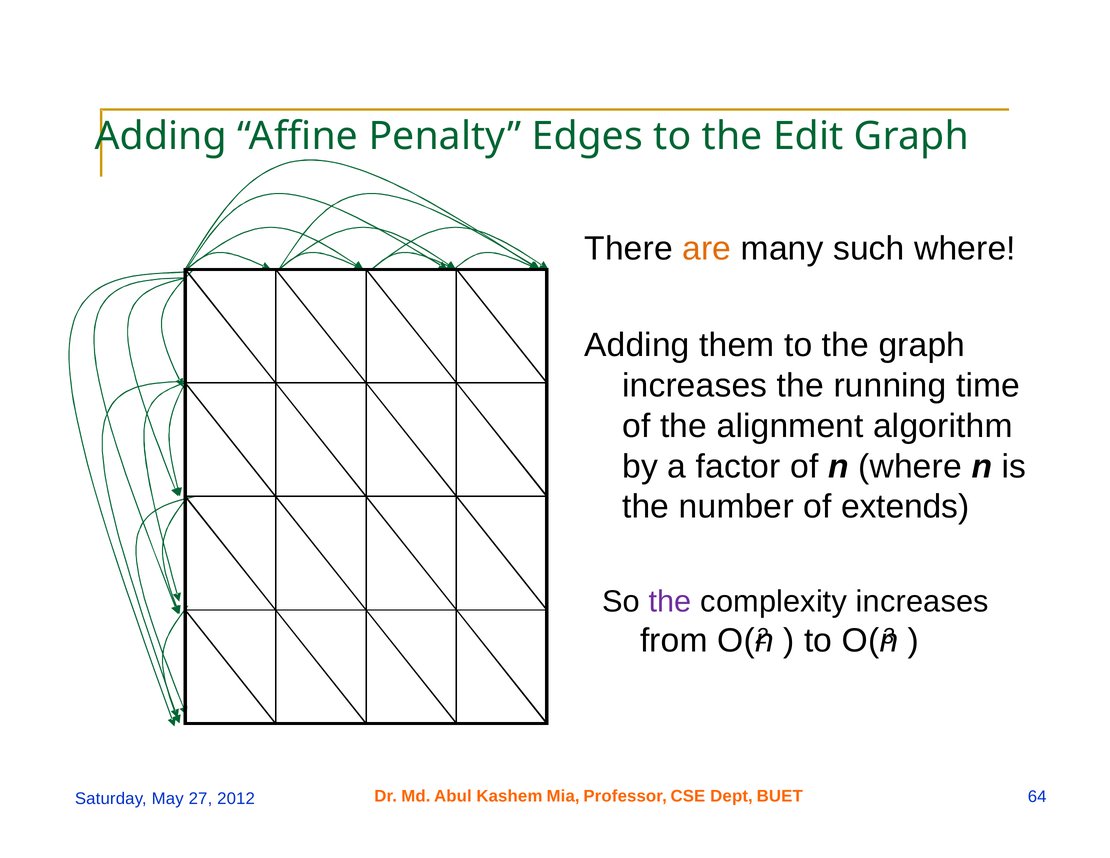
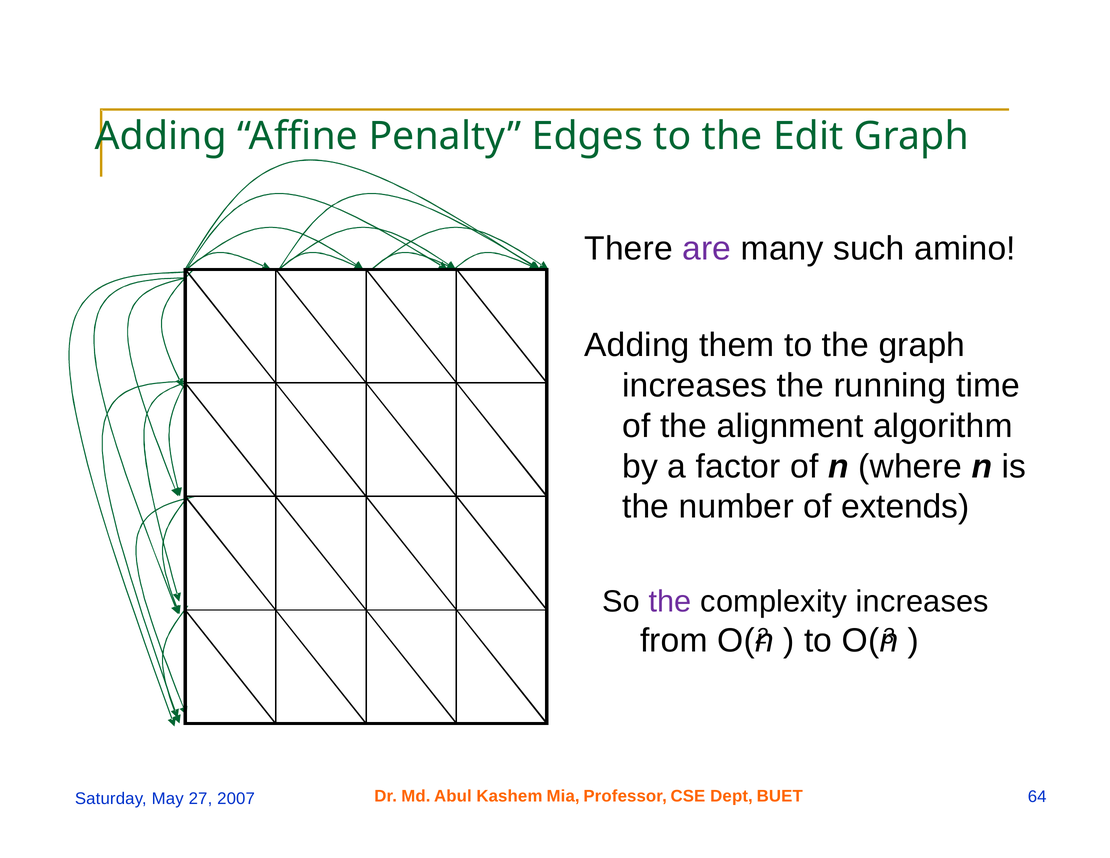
are colour: orange -> purple
such where: where -> amino
2012: 2012 -> 2007
